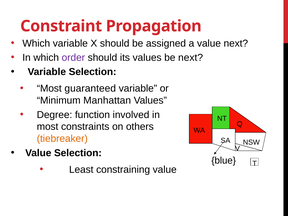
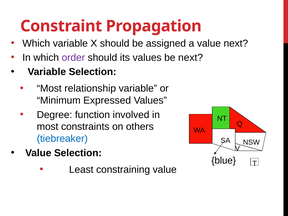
guaranteed: guaranteed -> relationship
Manhattan: Manhattan -> Expressed
tiebreaker colour: orange -> blue
